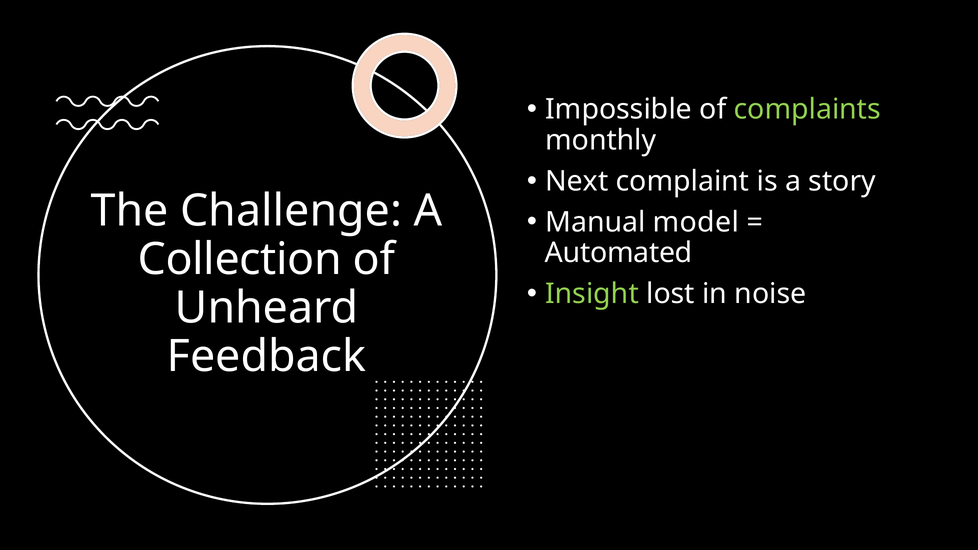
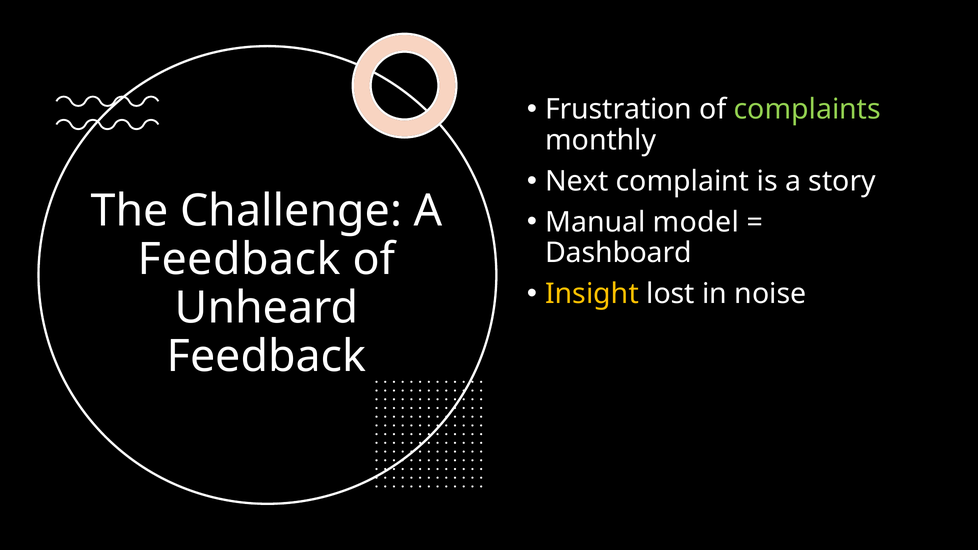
Impossible: Impossible -> Frustration
Automated: Automated -> Dashboard
Collection at (240, 260): Collection -> Feedback
Insight colour: light green -> yellow
